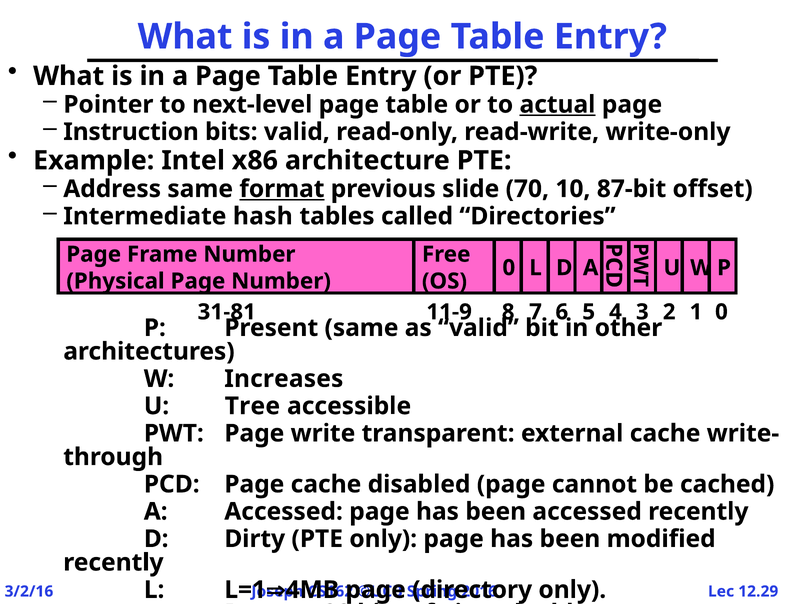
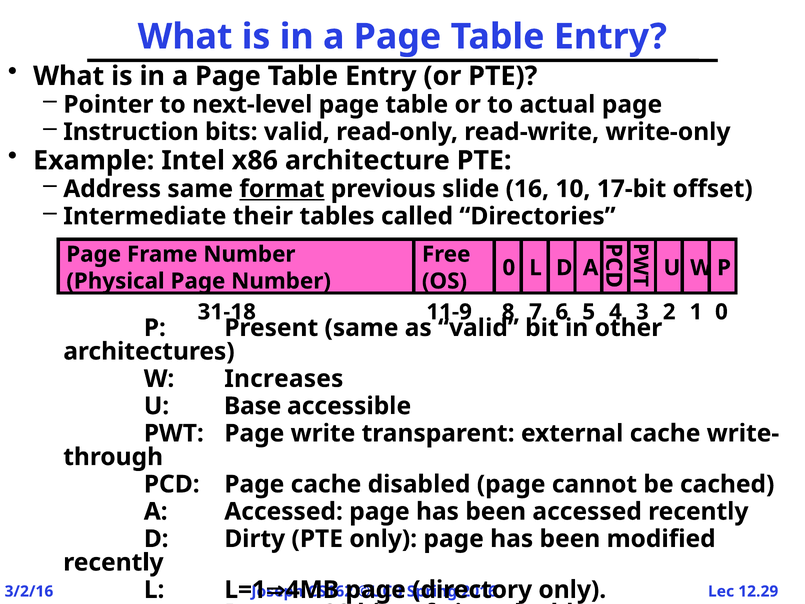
actual underline: present -> none
70: 70 -> 16
87-bit: 87-bit -> 17-bit
hash: hash -> their
31-81: 31-81 -> 31-18
Tree: Tree -> Base
